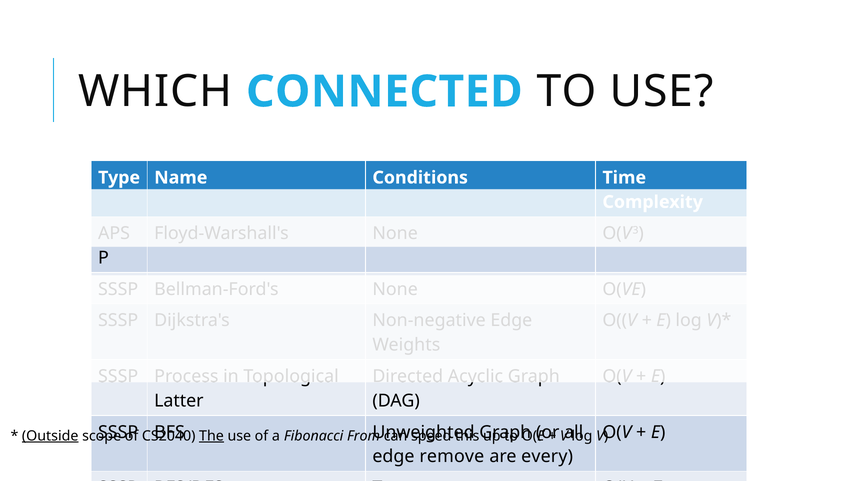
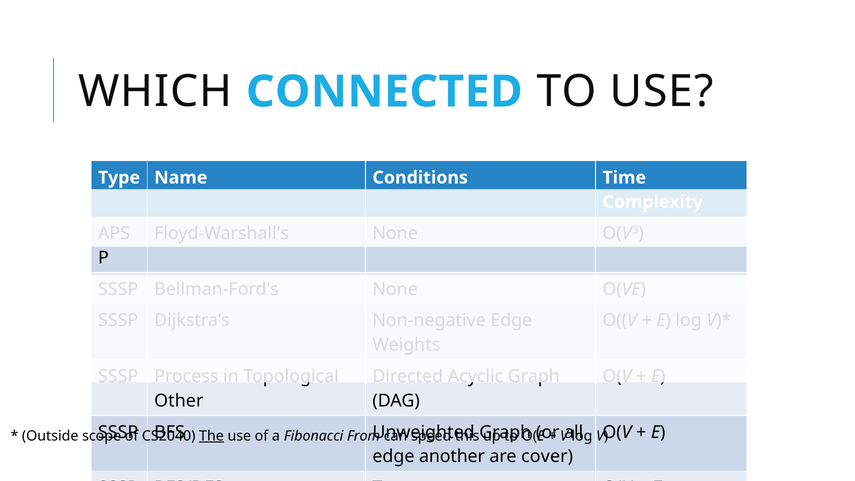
Latter: Latter -> Other
Outside underline: present -> none
remove: remove -> another
every: every -> cover
